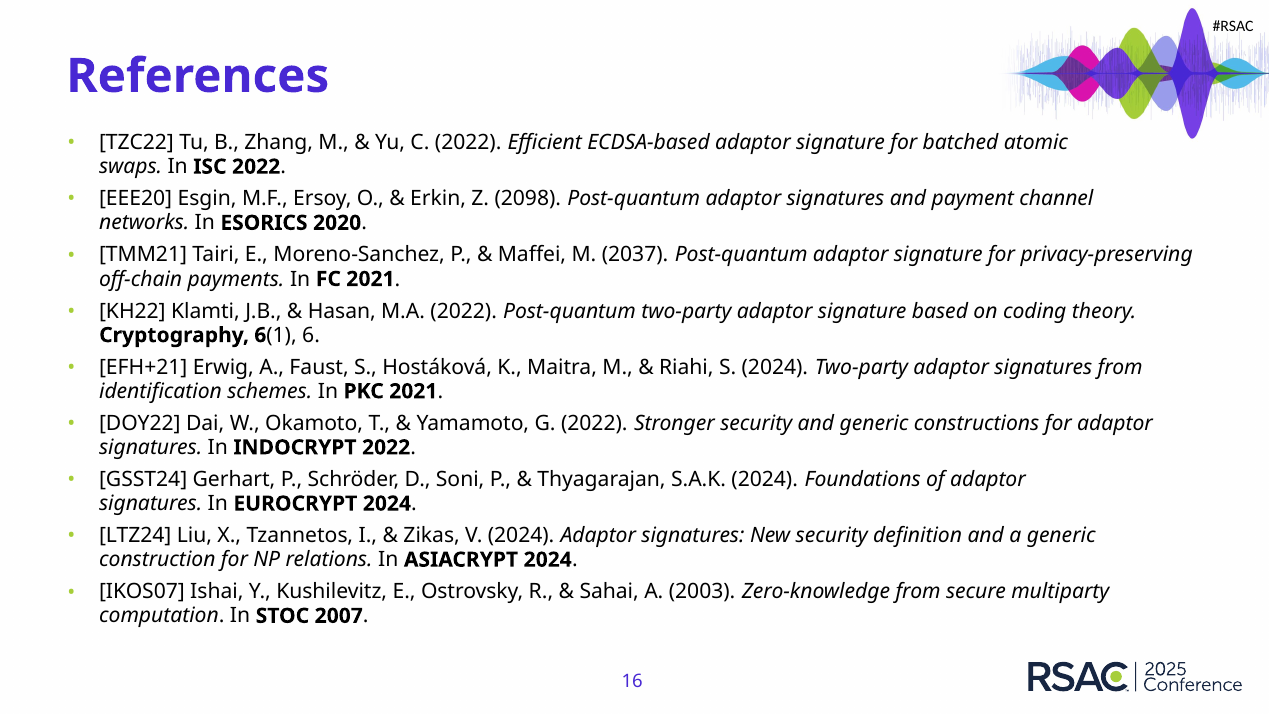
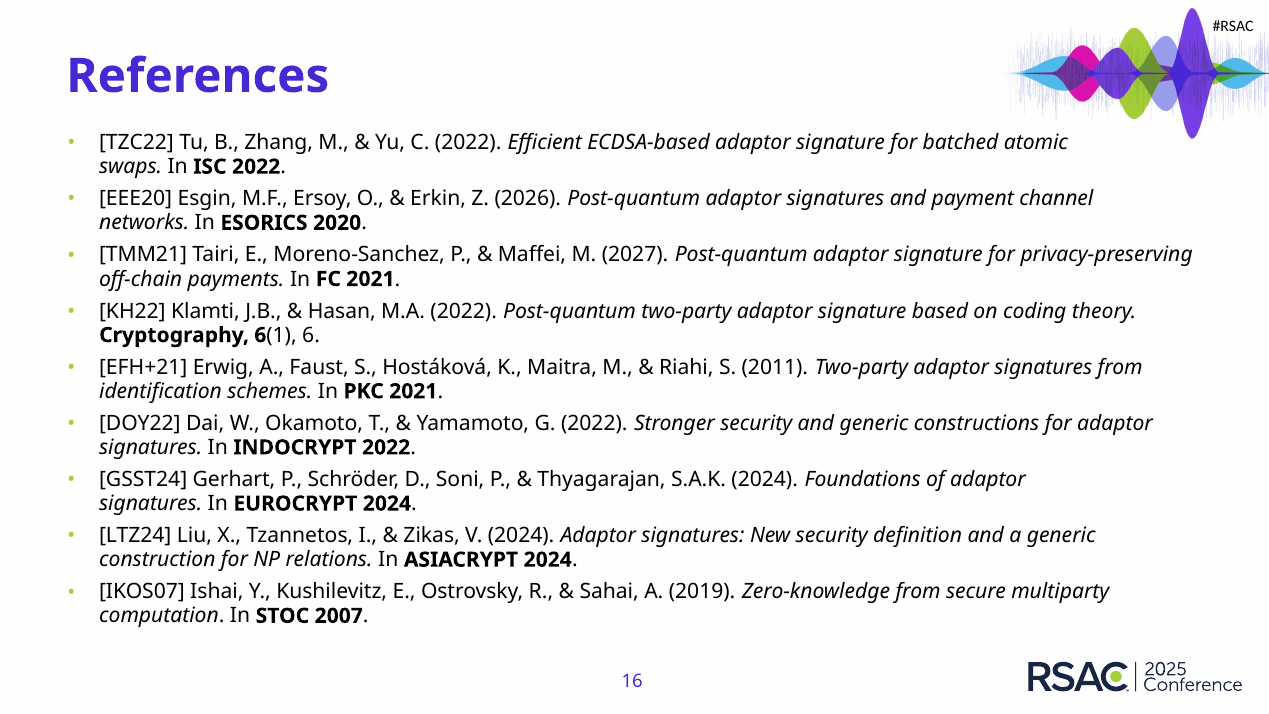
2098: 2098 -> 2026
2037: 2037 -> 2027
S 2024: 2024 -> 2011
2003: 2003 -> 2019
